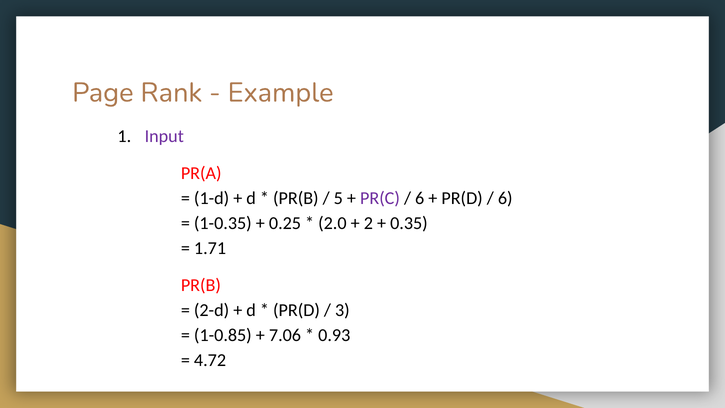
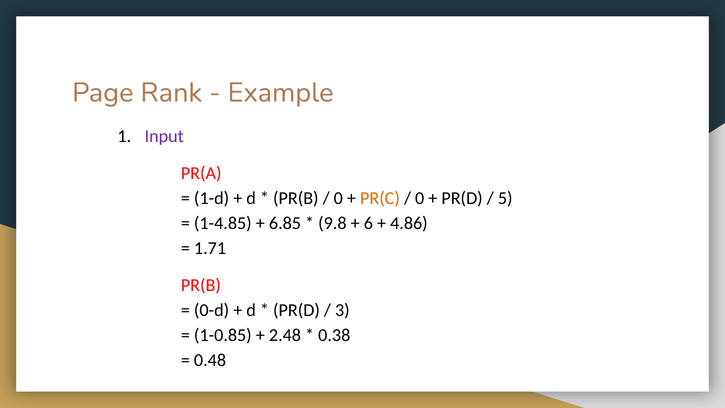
5 at (338, 198): 5 -> 0
PR(C colour: purple -> orange
6 at (420, 198): 6 -> 0
6 at (505, 198): 6 -> 5
1-0.35: 1-0.35 -> 1-4.85
0.25: 0.25 -> 6.85
2.0: 2.0 -> 9.8
2: 2 -> 6
0.35: 0.35 -> 4.86
2-d: 2-d -> 0-d
7.06: 7.06 -> 2.48
0.93: 0.93 -> 0.38
4.72: 4.72 -> 0.48
